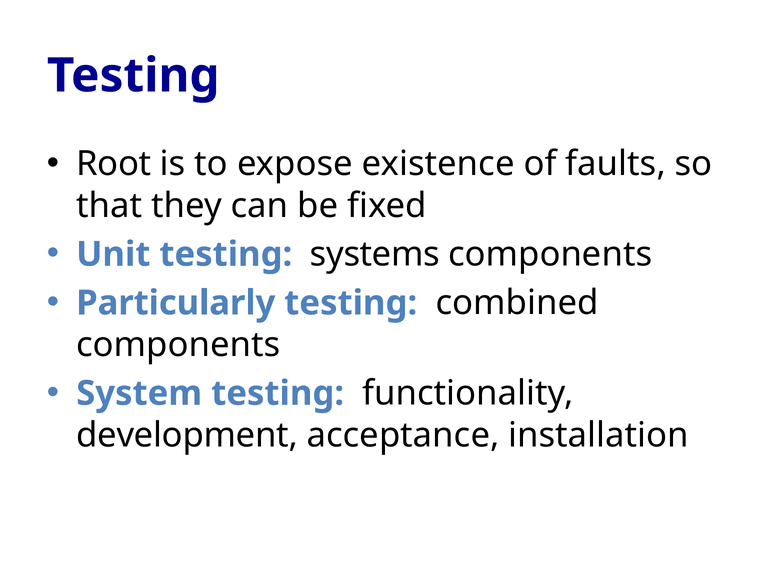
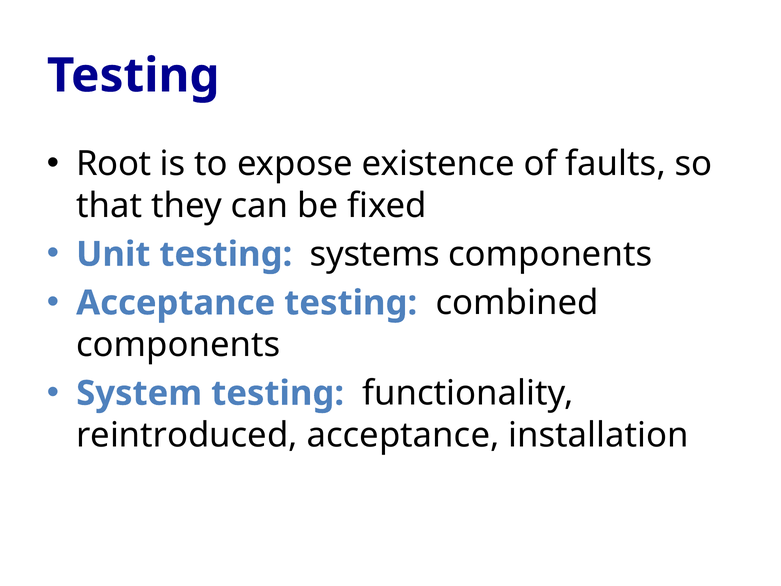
Particularly at (176, 303): Particularly -> Acceptance
development: development -> reintroduced
